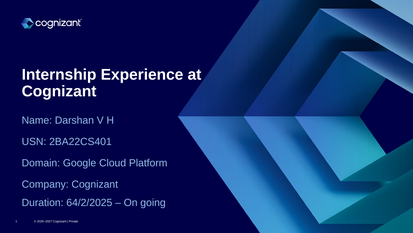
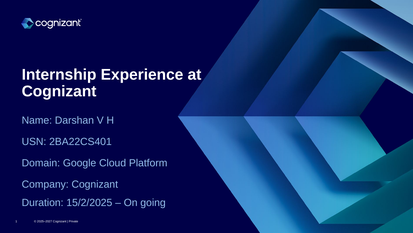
64/2/2025: 64/2/2025 -> 15/2/2025
